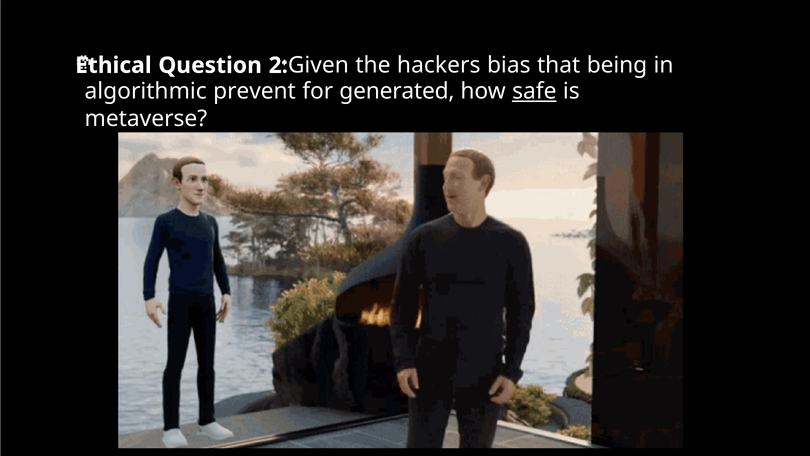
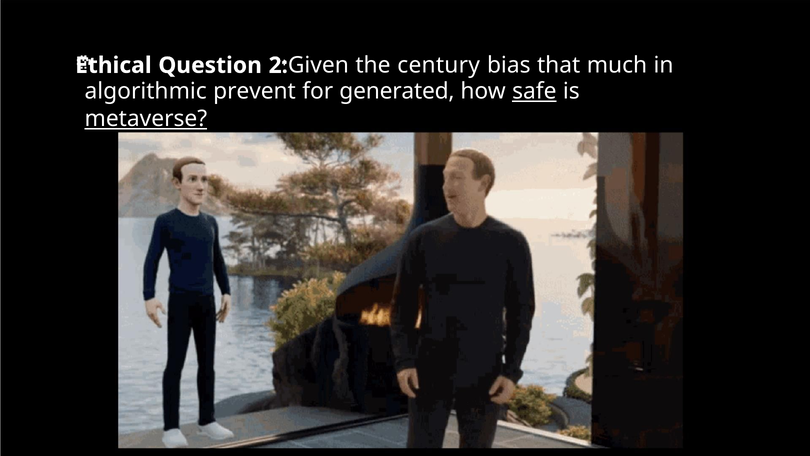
hackers: hackers -> century
being: being -> much
metaverse underline: none -> present
